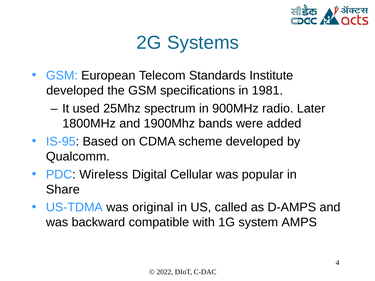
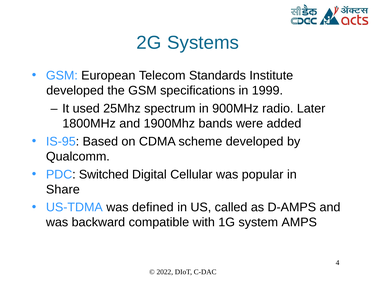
1981: 1981 -> 1999
Wireless: Wireless -> Switched
original: original -> defined
